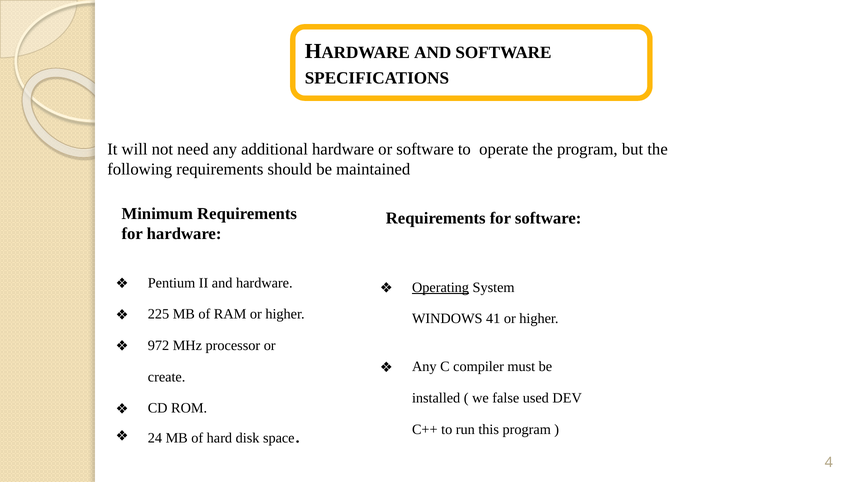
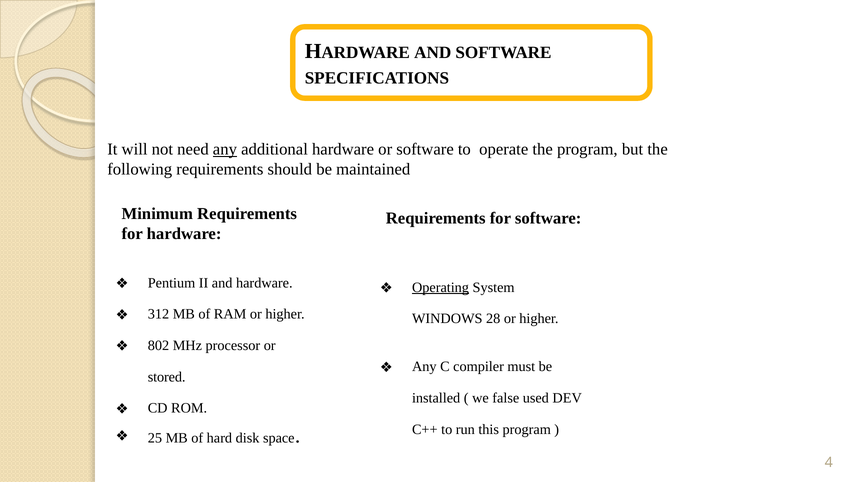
any at (225, 149) underline: none -> present
225: 225 -> 312
41: 41 -> 28
972: 972 -> 802
create: create -> stored
24: 24 -> 25
